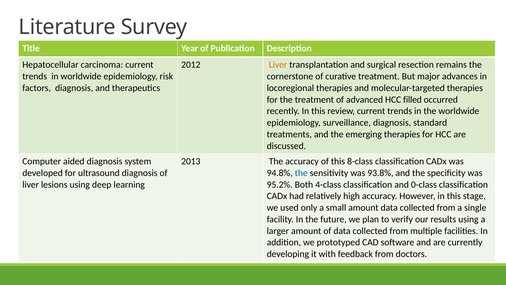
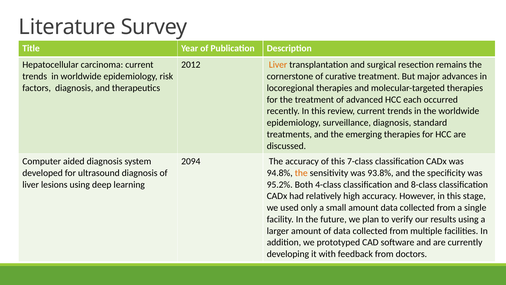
filled: filled -> each
2013: 2013 -> 2094
8-class: 8-class -> 7-class
the at (301, 173) colour: blue -> orange
0-class: 0-class -> 8-class
